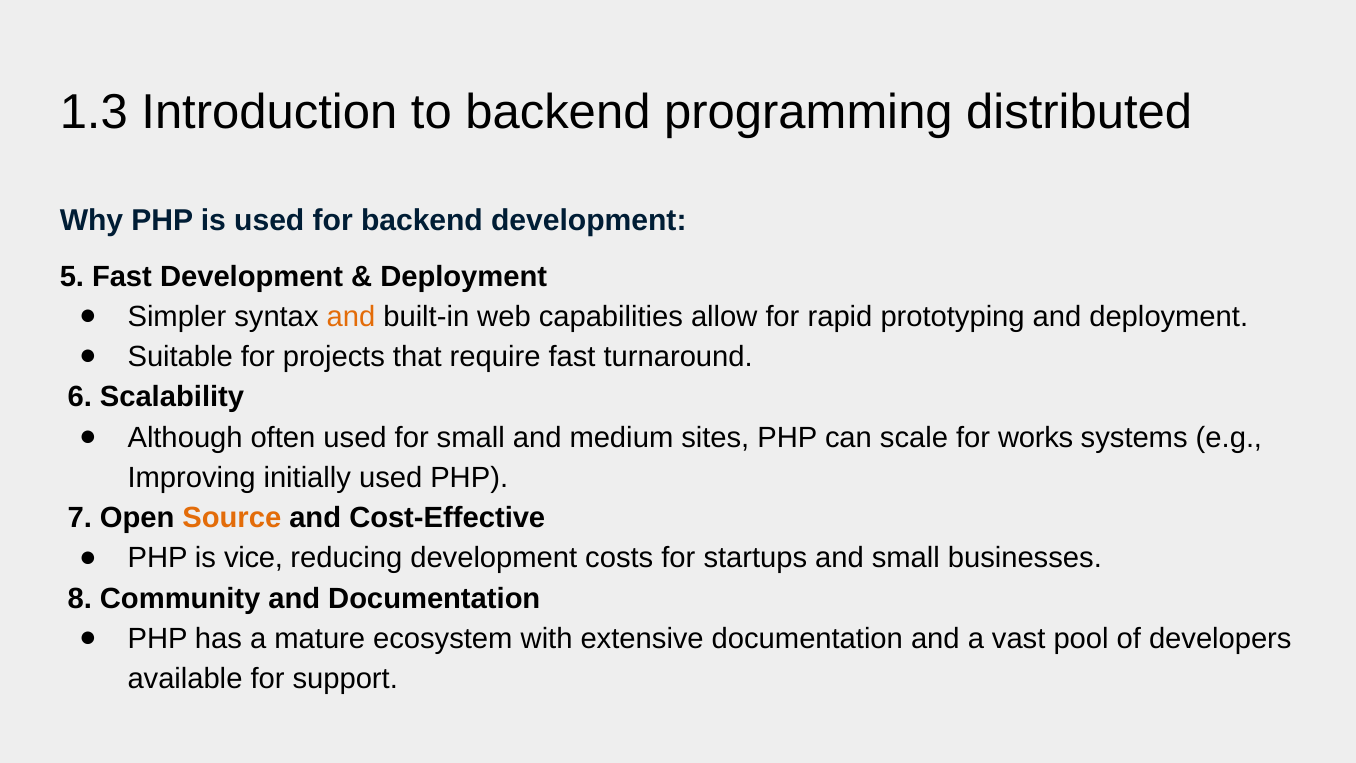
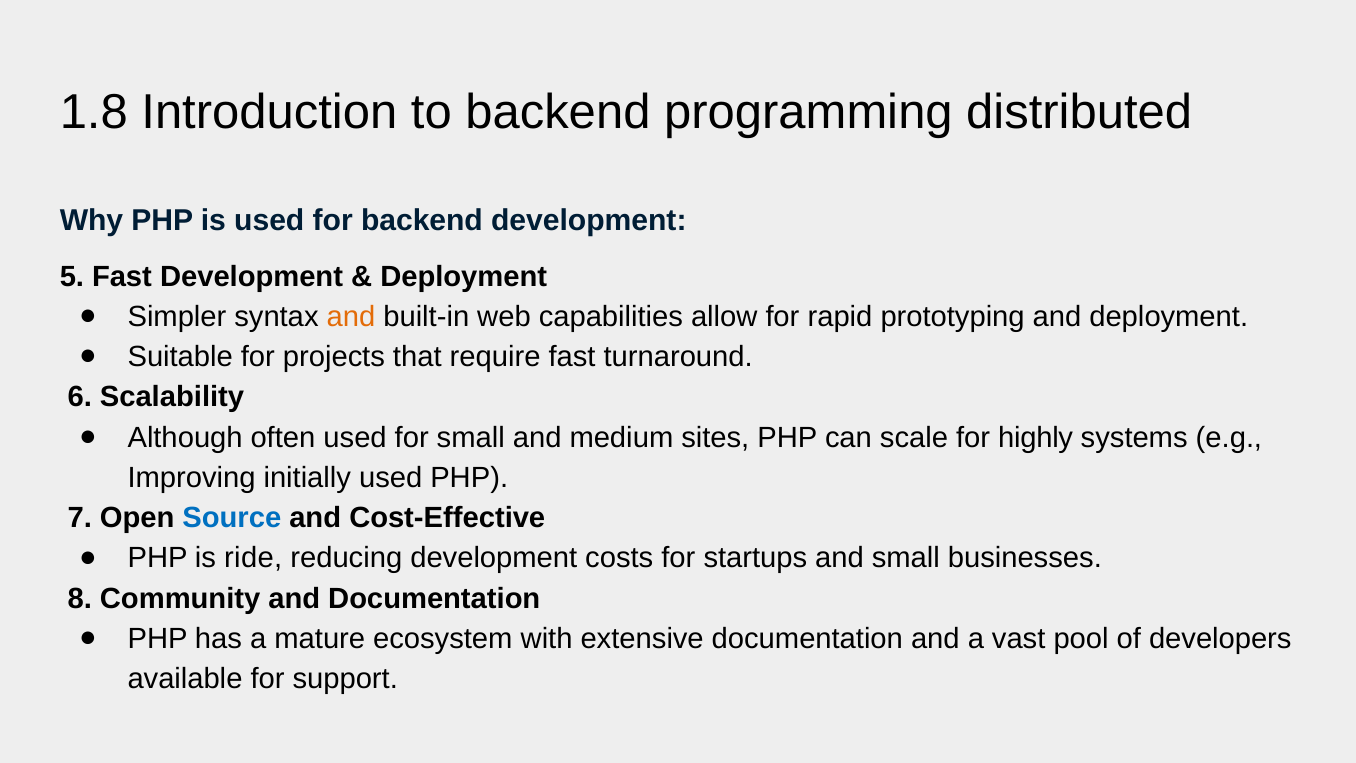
1.3: 1.3 -> 1.8
works: works -> highly
Source colour: orange -> blue
vice: vice -> ride
